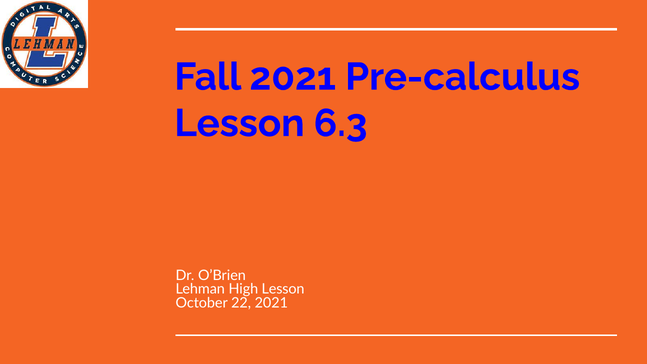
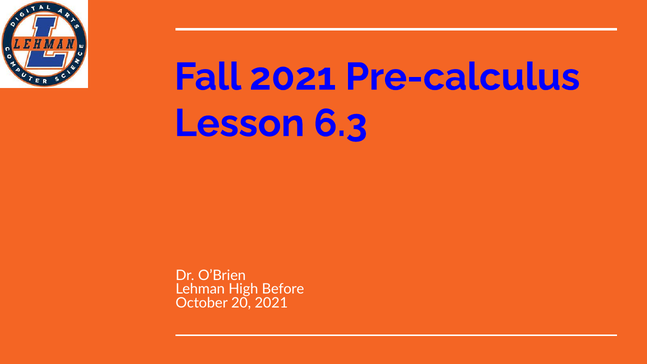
High Lesson: Lesson -> Before
22: 22 -> 20
